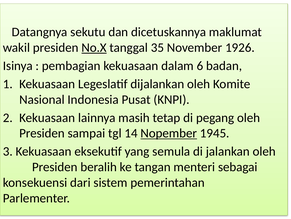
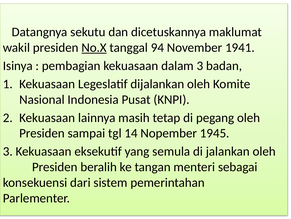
35: 35 -> 94
1926: 1926 -> 1941
dalam 6: 6 -> 3
Nopember underline: present -> none
